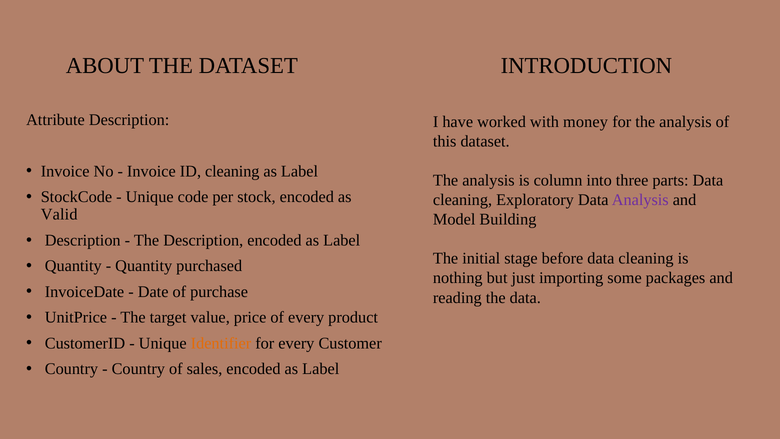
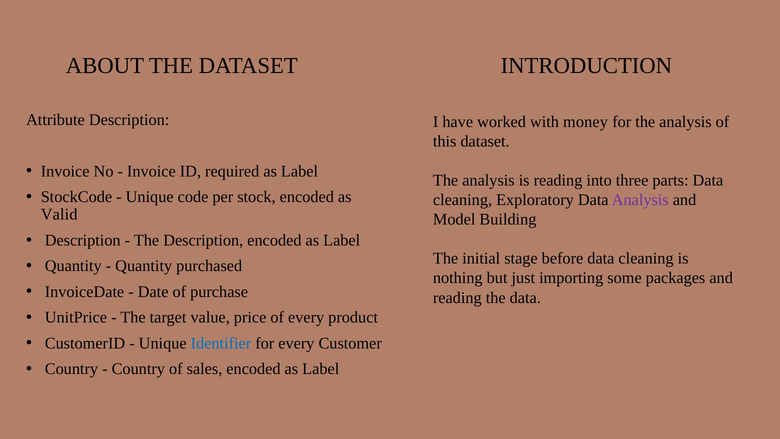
ID cleaning: cleaning -> required
is column: column -> reading
Identifier colour: orange -> blue
